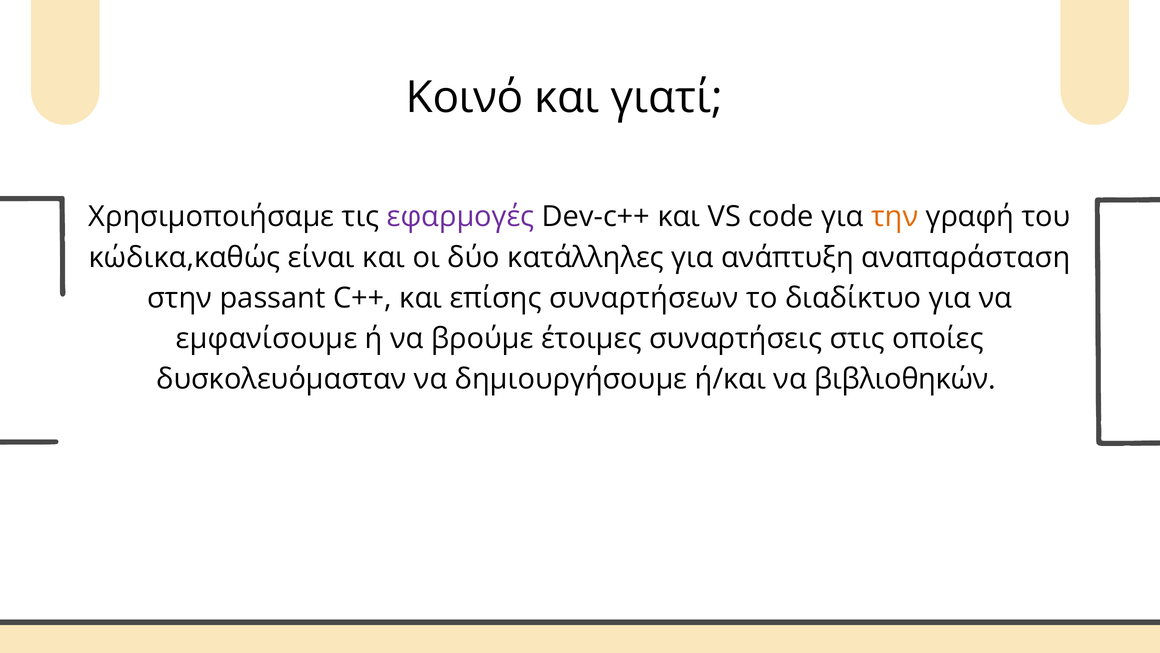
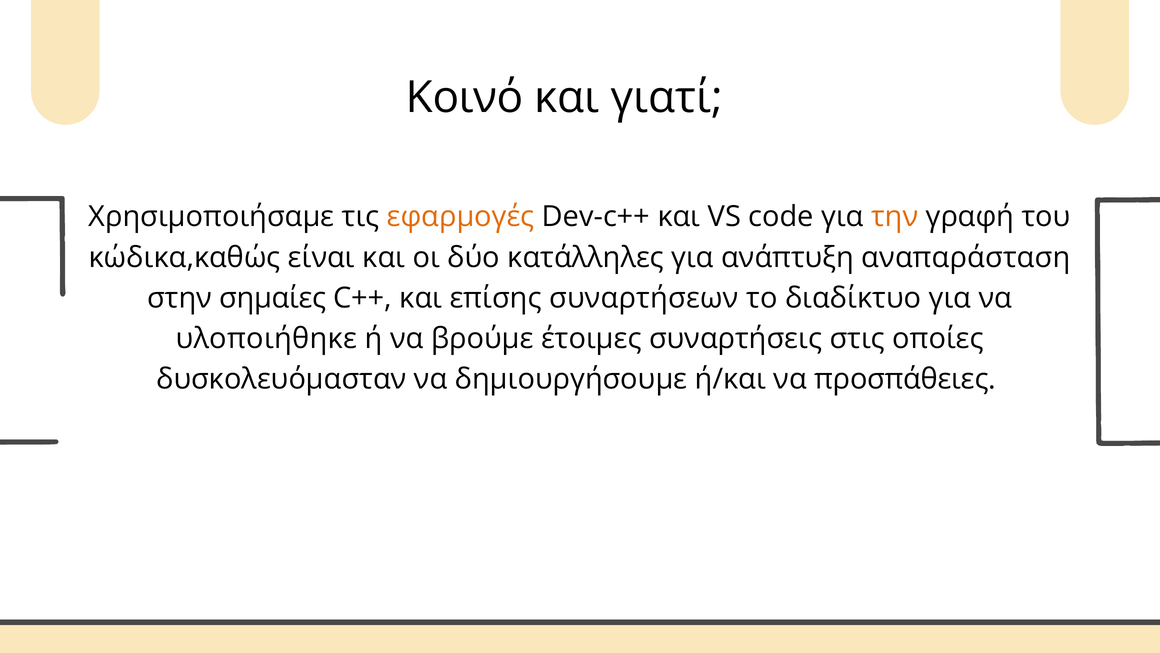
εφαρμογές colour: purple -> orange
passant: passant -> σημαίες
εμφανίσουμε: εμφανίσουμε -> υλοποιήθηκε
βιβλιοθηκών: βιβλιοθηκών -> προσπάθειες
